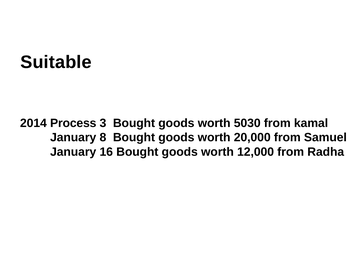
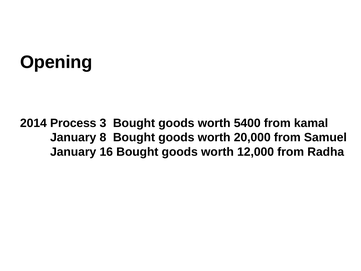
Suitable: Suitable -> Opening
5030: 5030 -> 5400
